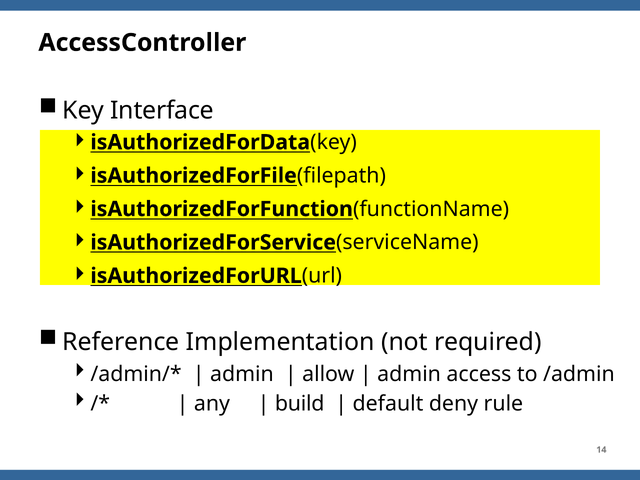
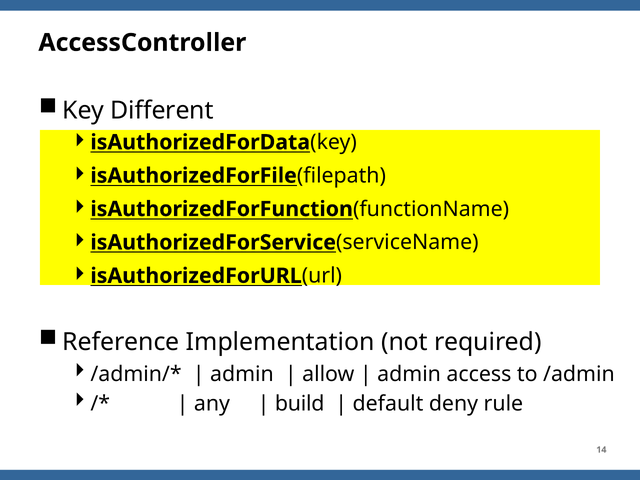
Interface: Interface -> Different
